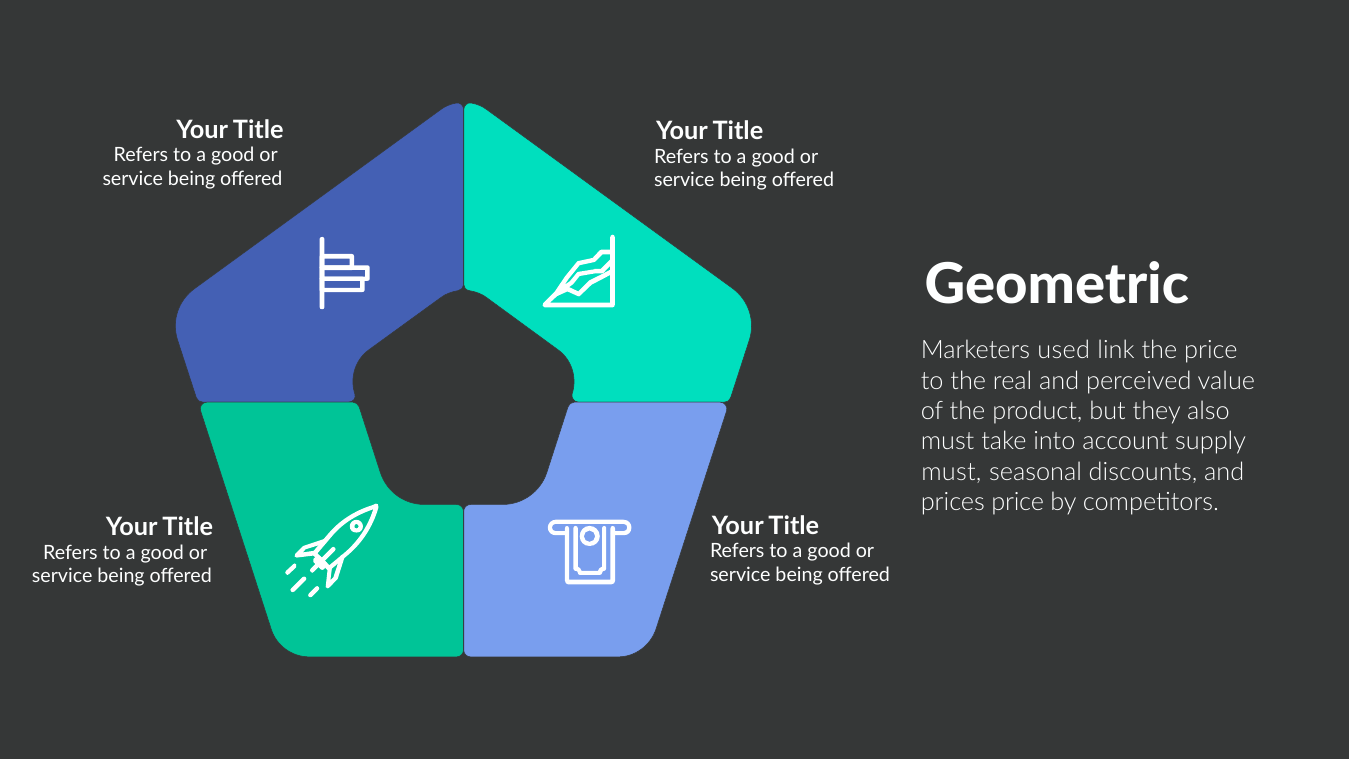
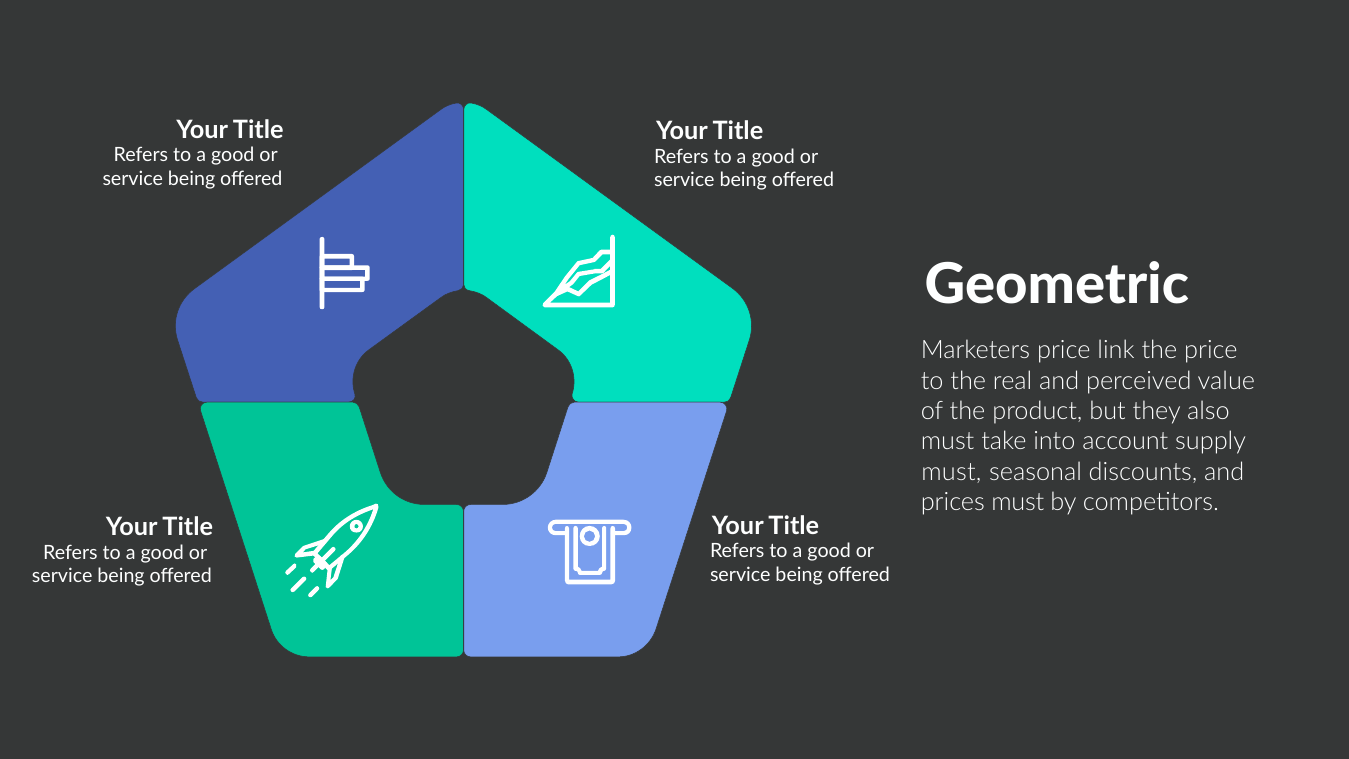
Marketers used: used -> price
prices price: price -> must
